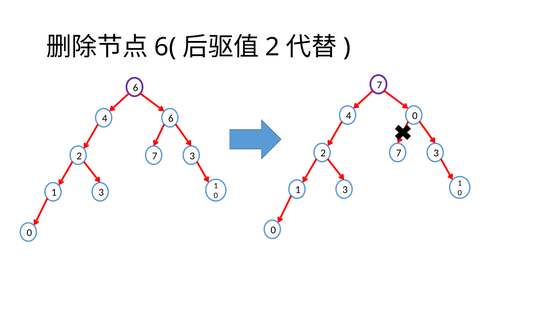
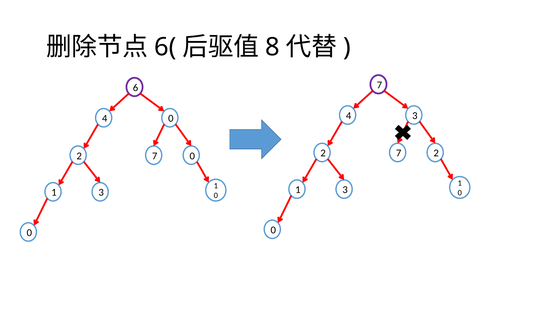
2 at (273, 47): 2 -> 8
4 0: 0 -> 3
4 6: 6 -> 0
3 at (436, 153): 3 -> 2
3 at (192, 156): 3 -> 0
